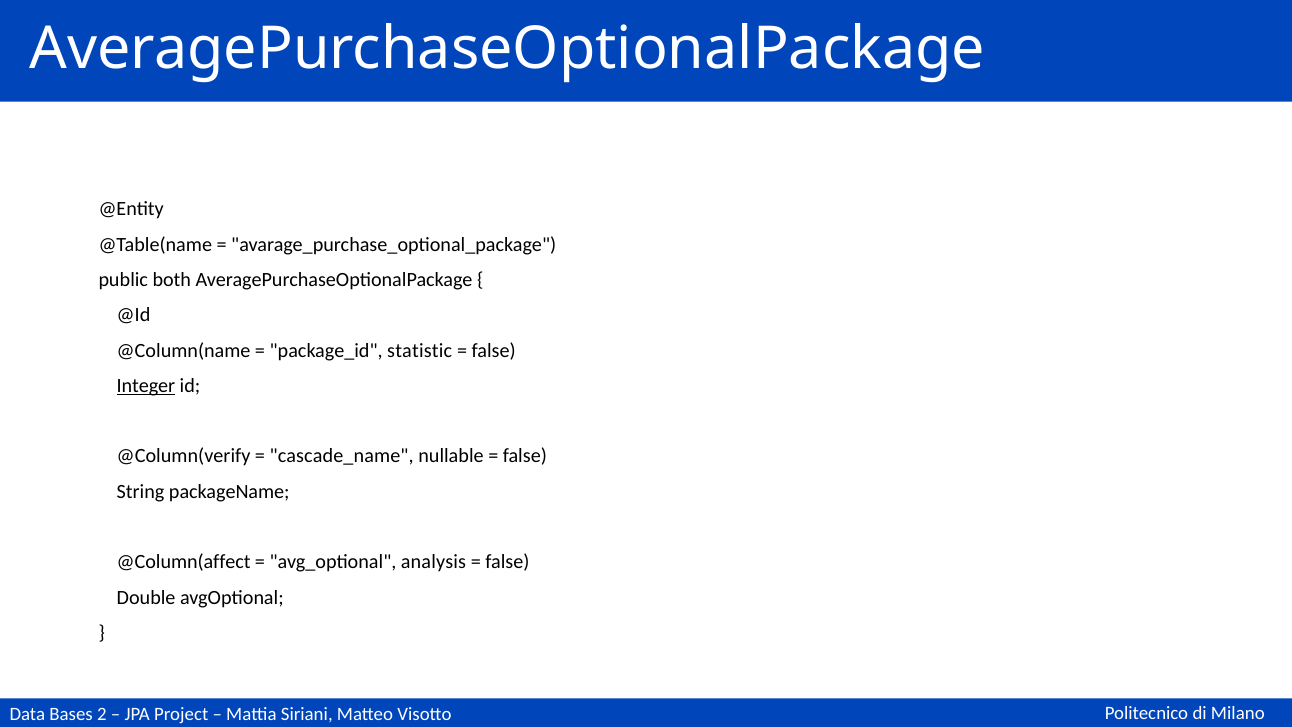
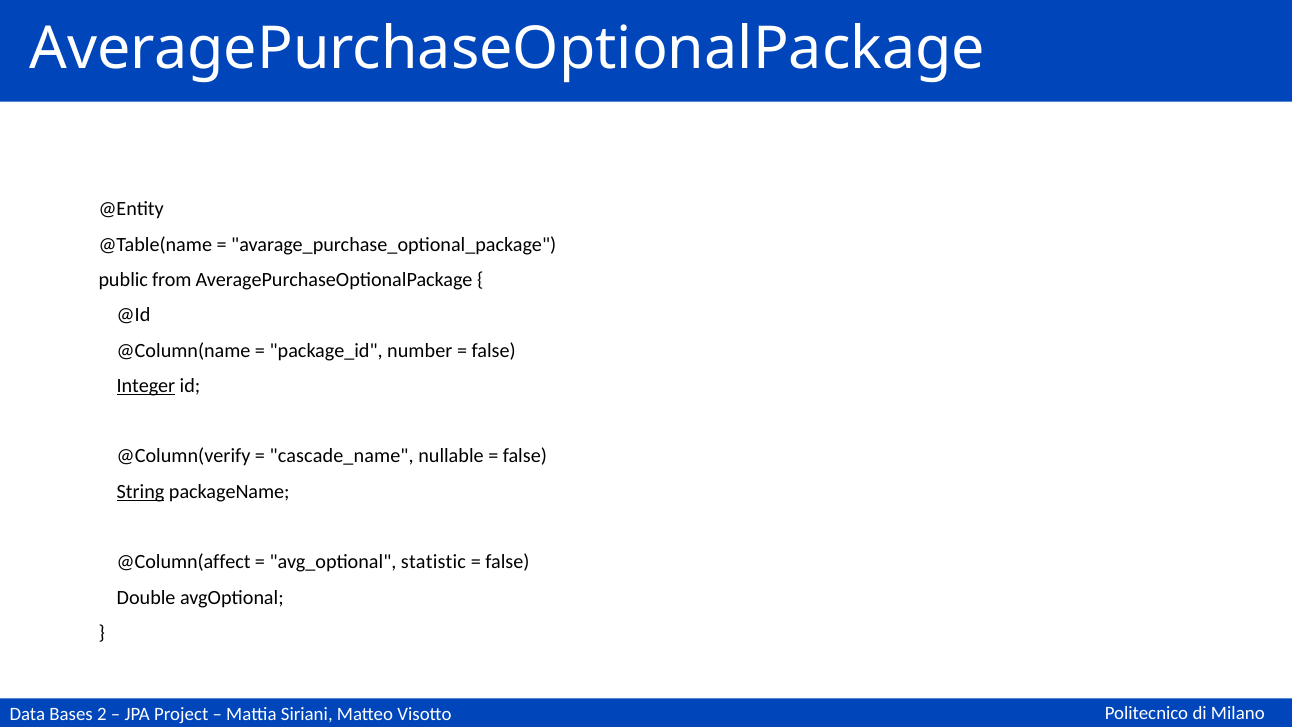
both: both -> from
statistic: statistic -> number
String underline: none -> present
analysis: analysis -> statistic
